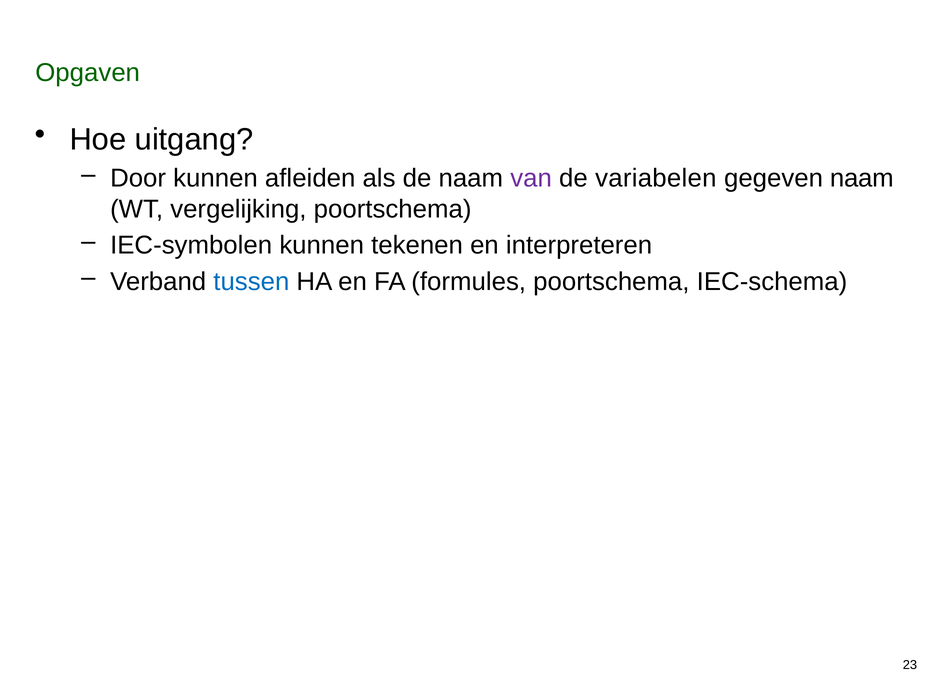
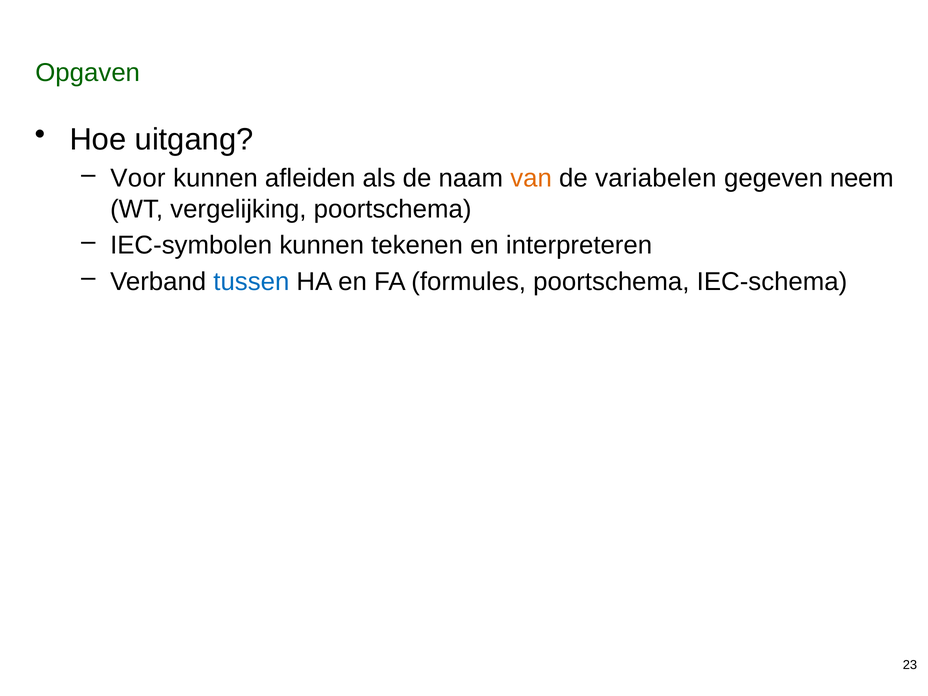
Door: Door -> Voor
van colour: purple -> orange
gegeven naam: naam -> neem
